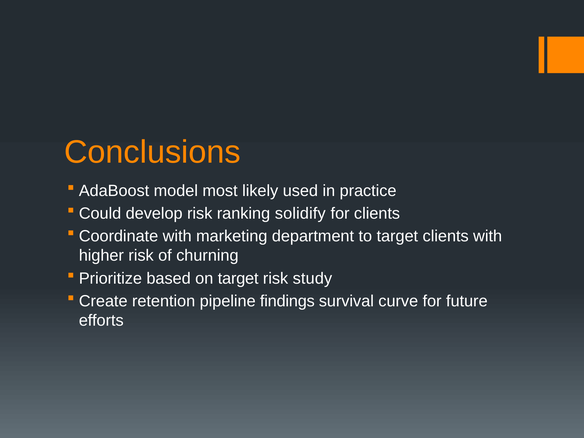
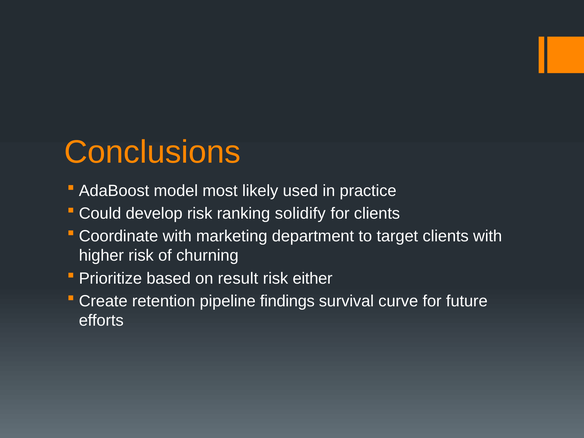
on target: target -> result
study: study -> either
